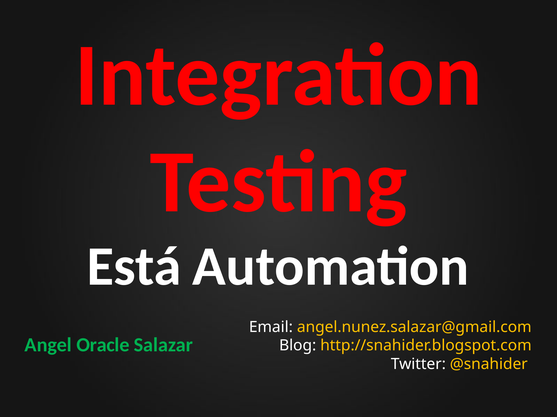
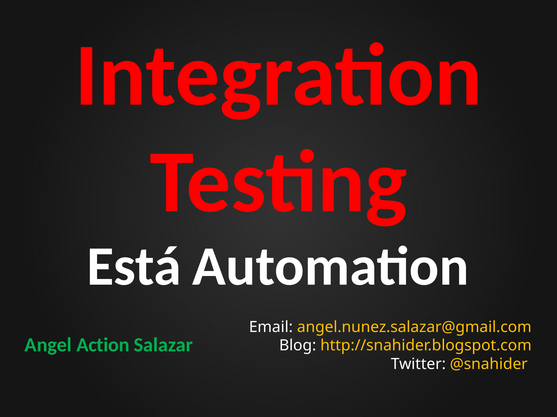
Oracle: Oracle -> Action
